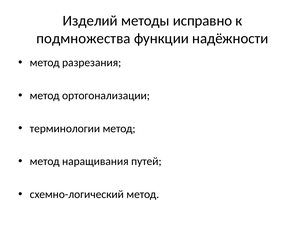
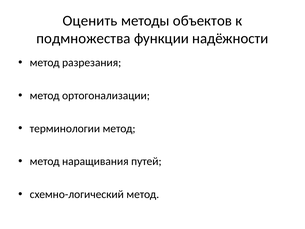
Изделий: Изделий -> Оценить
исправно: исправно -> объектов
